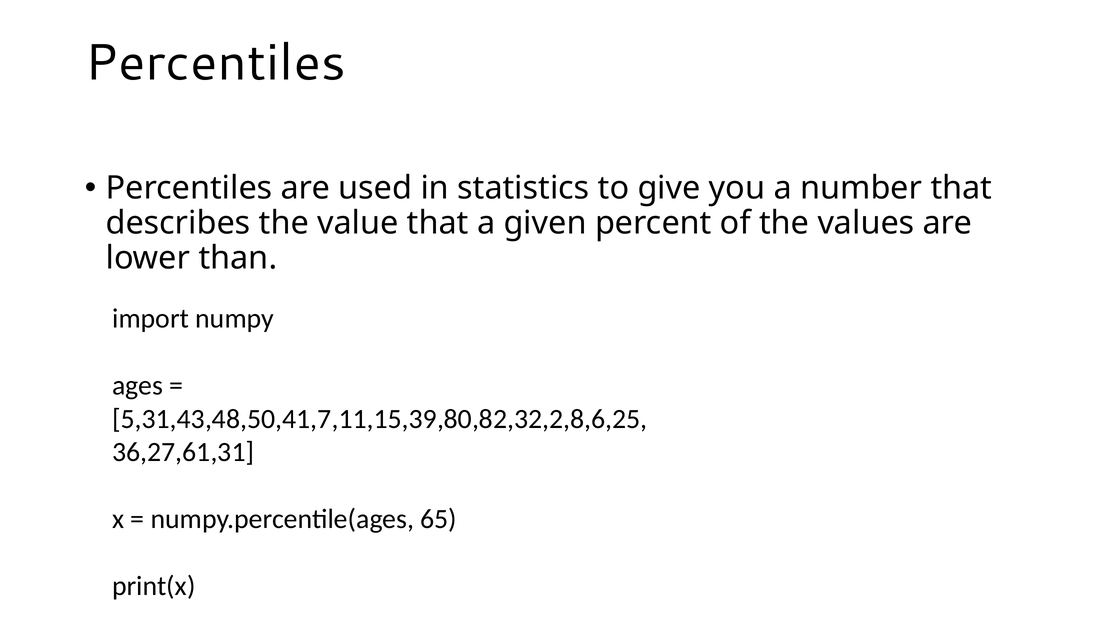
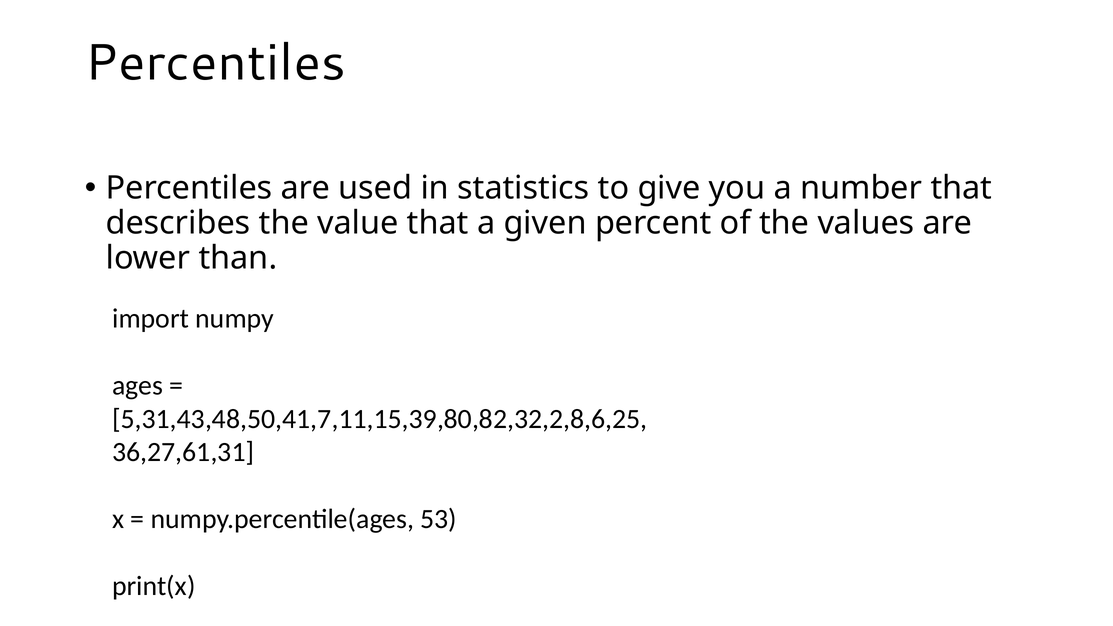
65: 65 -> 53
